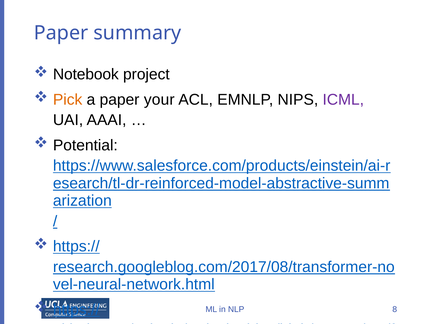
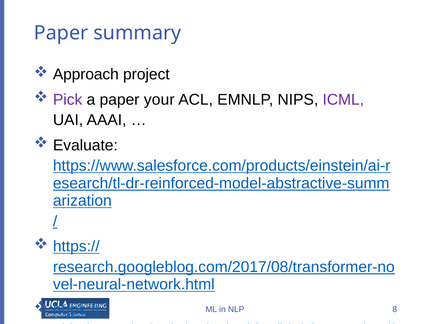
Notebook: Notebook -> Approach
Pick colour: orange -> purple
Potential: Potential -> Evaluate
